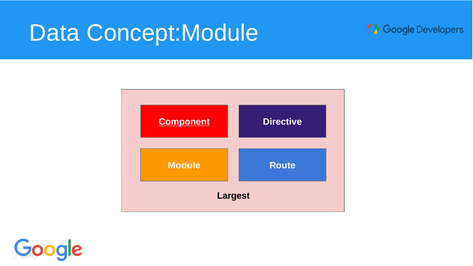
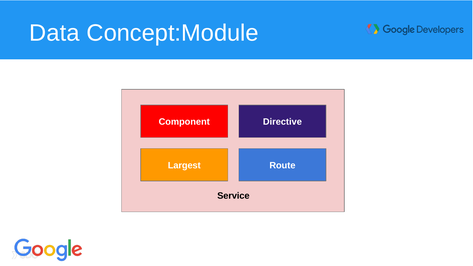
Component underline: present -> none
Module: Module -> Largest
Largest: Largest -> Service
